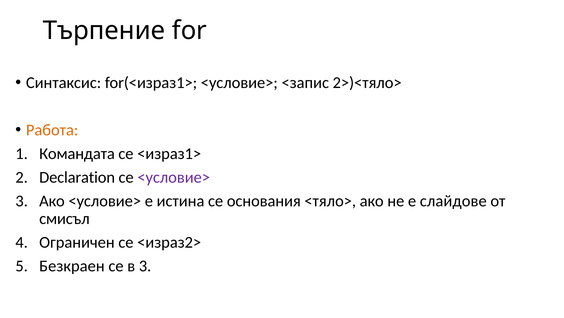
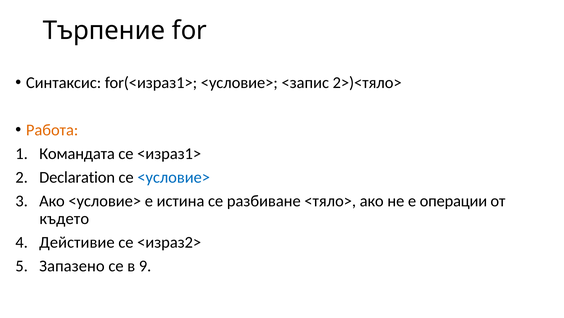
<условие> at (174, 177) colour: purple -> blue
основания: основания -> разбиване
слайдове: слайдове -> операции
смисъл: смисъл -> където
Ограничен: Ограничен -> Дейстивие
Безкраен: Безкраен -> Запазено
в 3: 3 -> 9
